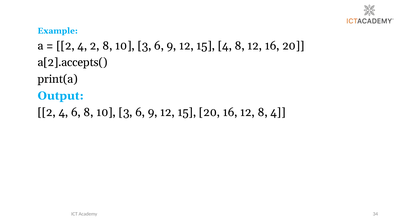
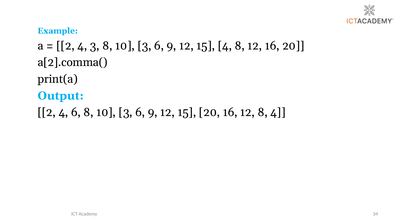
4 2: 2 -> 3
a[2].accepts(: a[2].accepts( -> a[2].comma(
